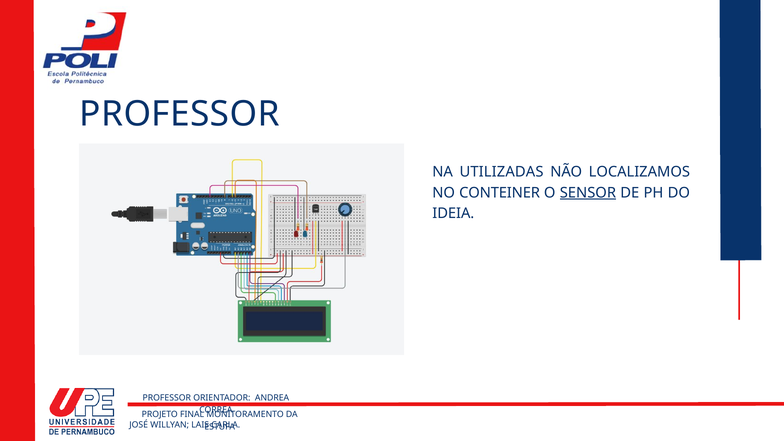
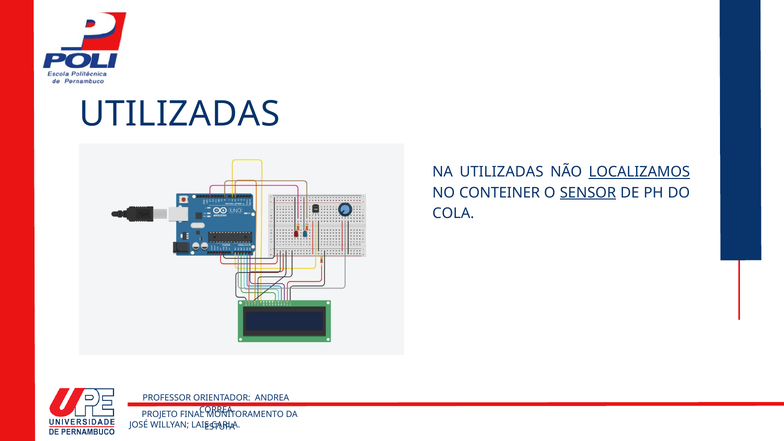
PROFESSOR at (180, 114): PROFESSOR -> UTILIZADAS
LOCALIZAMOS underline: none -> present
IDEIA: IDEIA -> COLA
